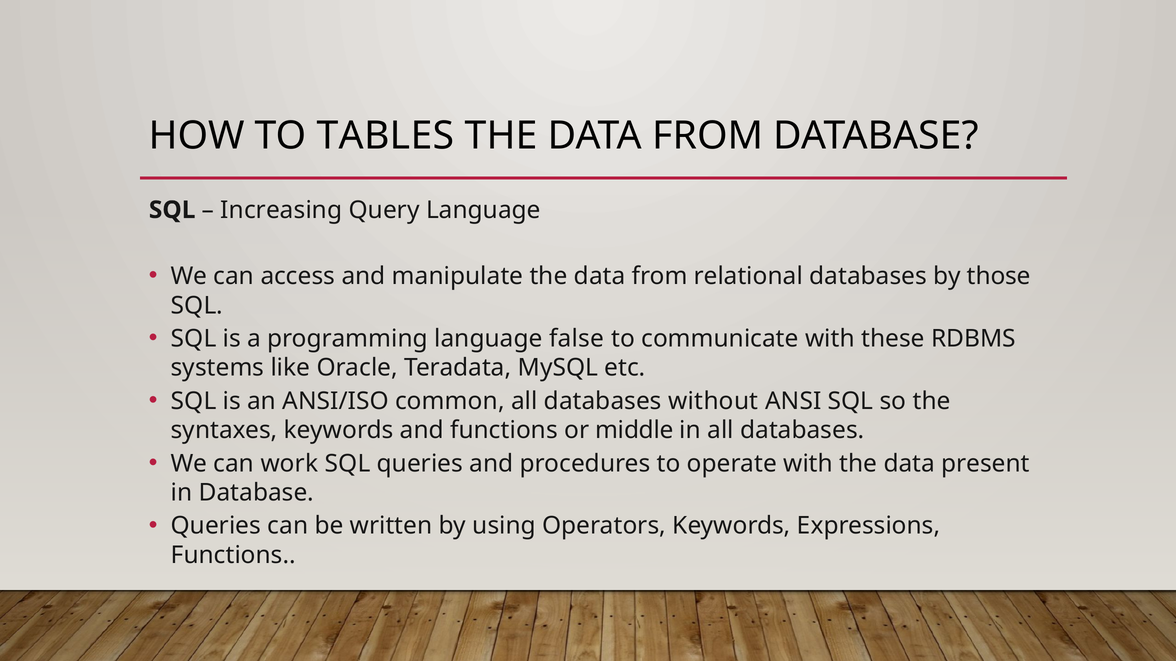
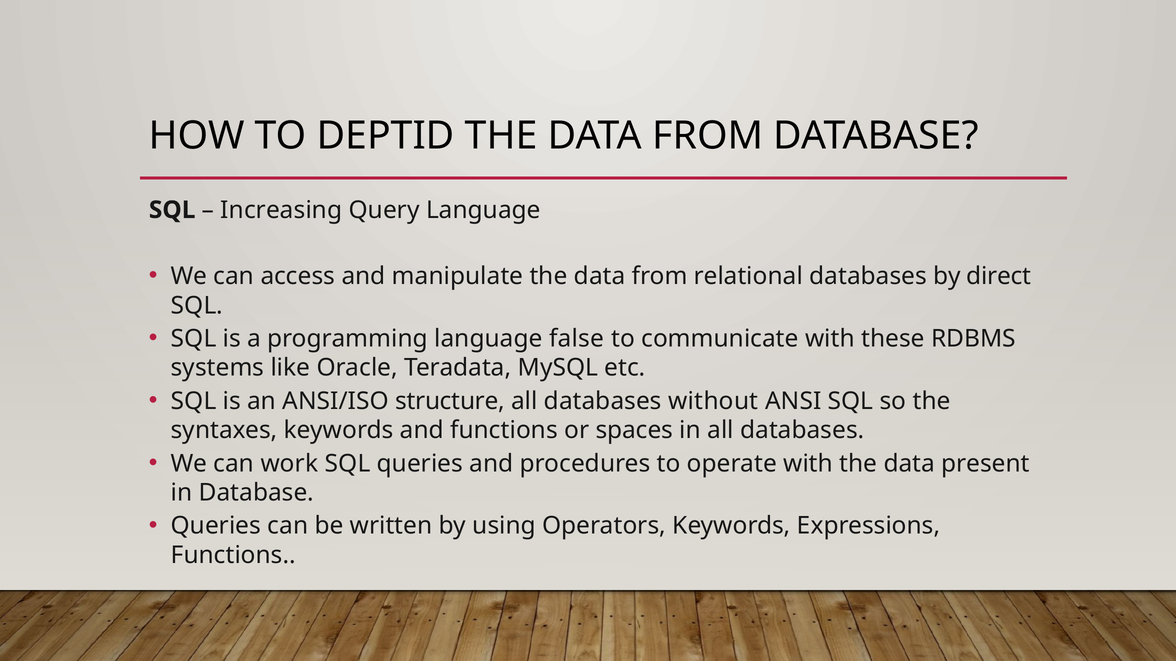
TABLES: TABLES -> DEPTID
those: those -> direct
common: common -> structure
middle: middle -> spaces
